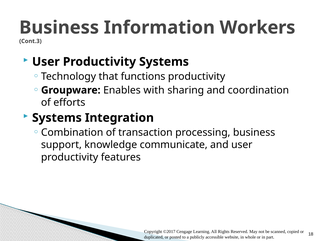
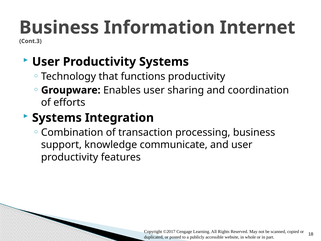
Workers: Workers -> Internet
Enables with: with -> user
